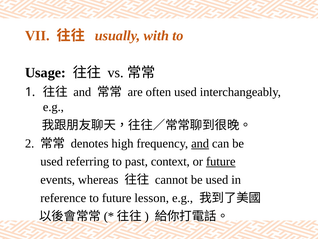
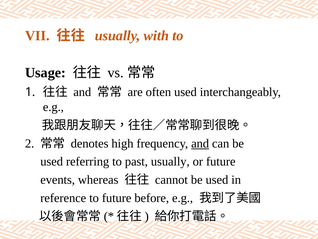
past context: context -> usually
future at (221, 161) underline: present -> none
lesson: lesson -> before
